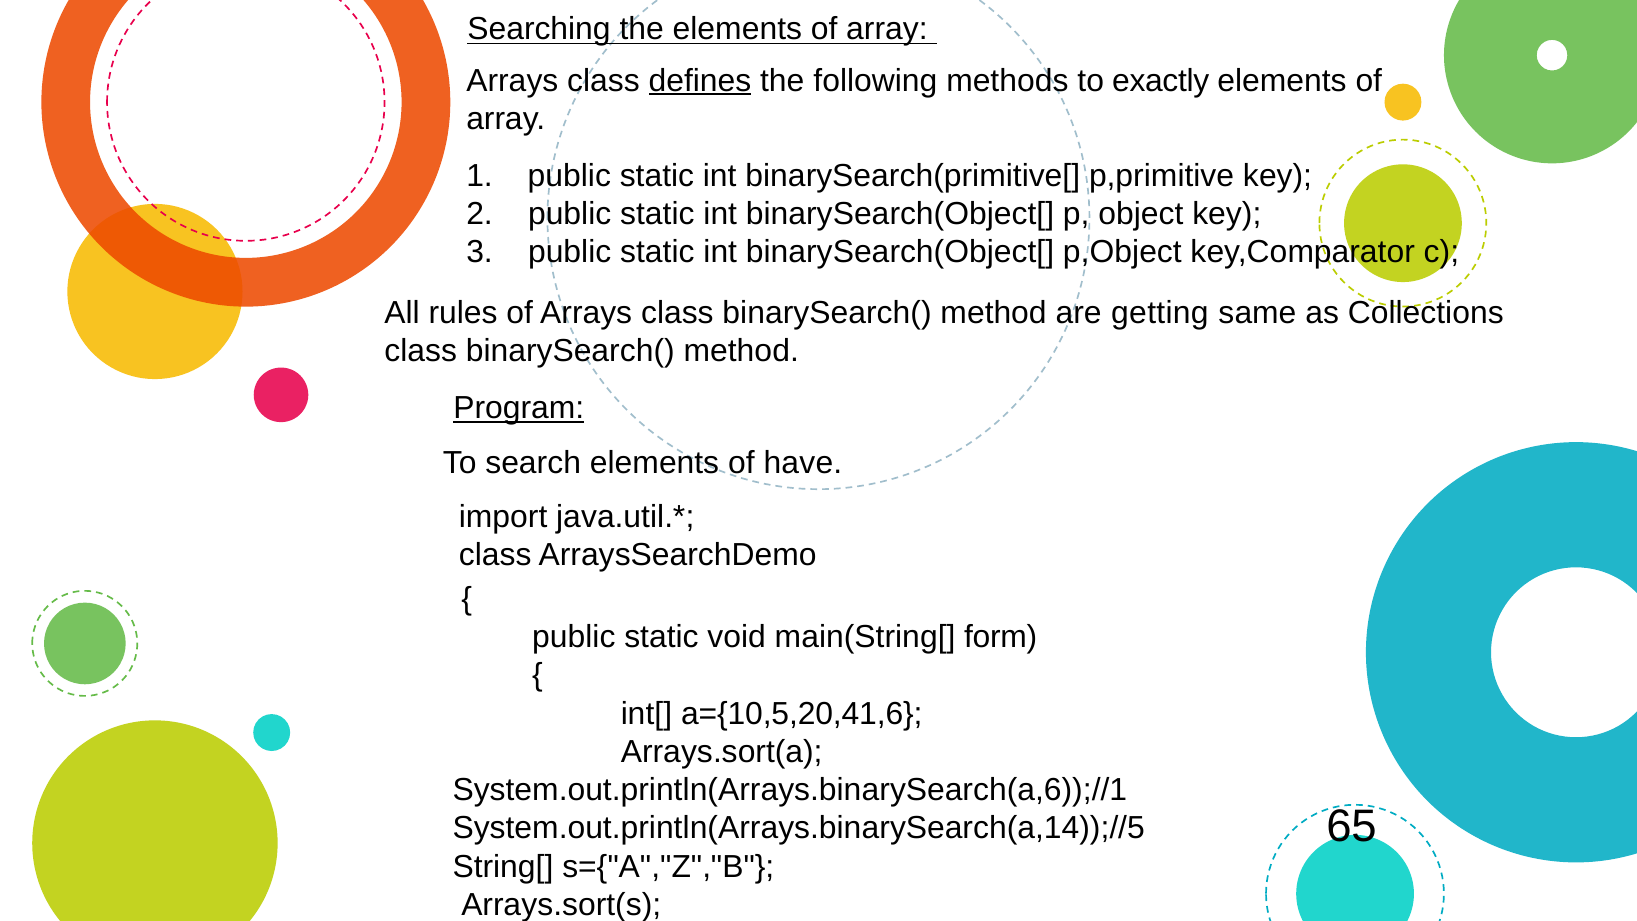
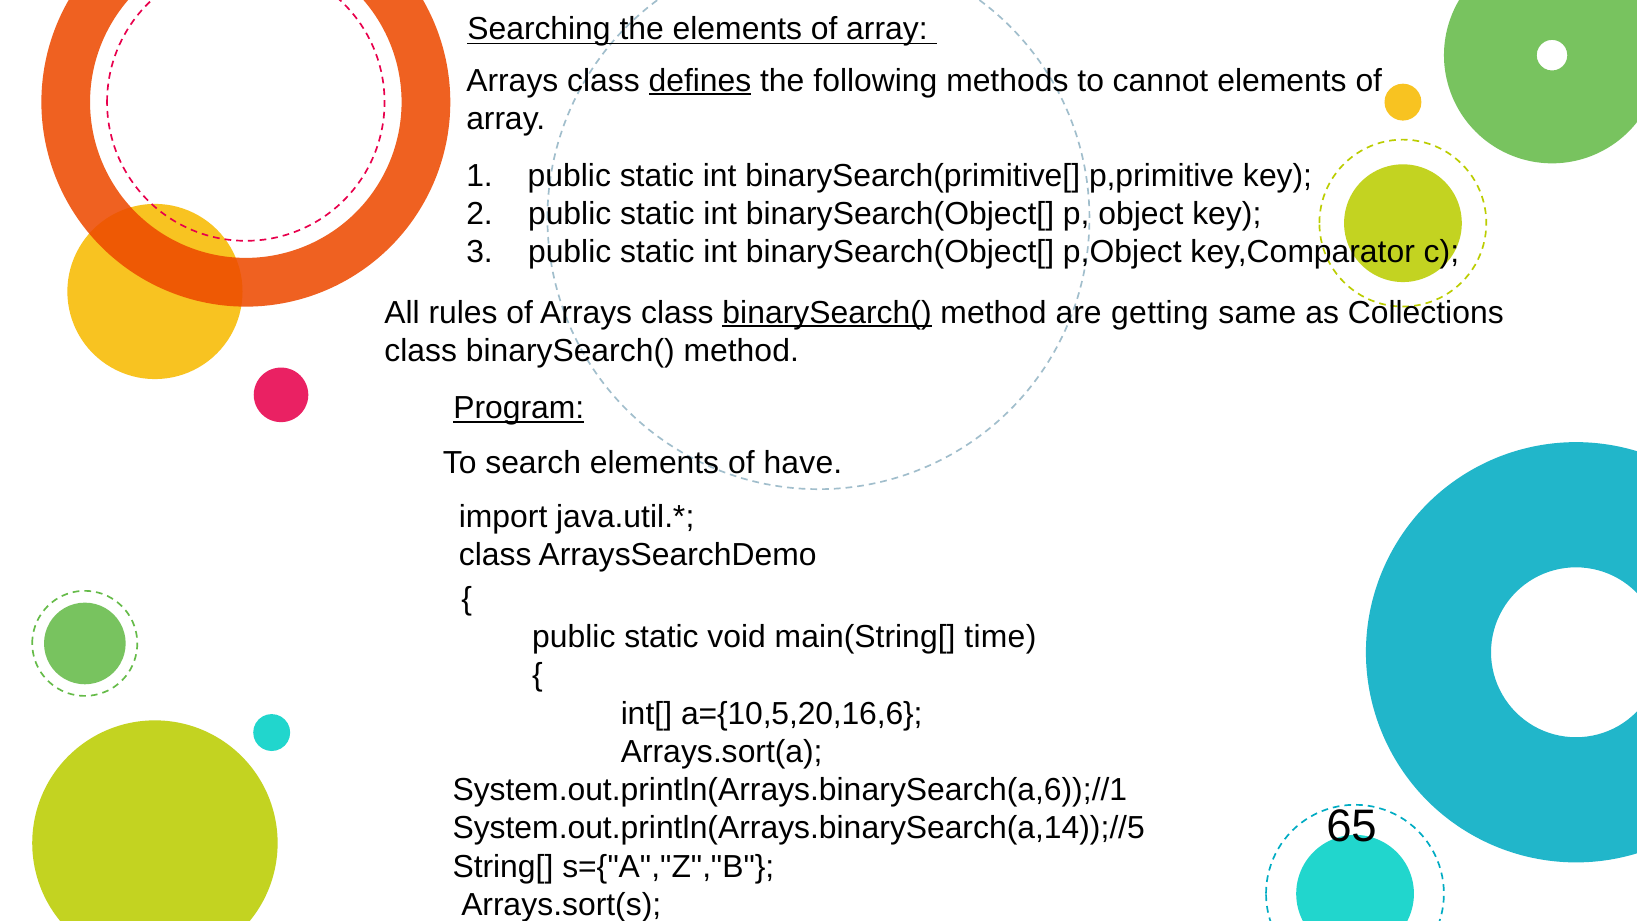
exactly: exactly -> cannot
binarySearch( at (827, 312) underline: none -> present
form: form -> time
a={10,5,20,41,6: a={10,5,20,41,6 -> a={10,5,20,16,6
